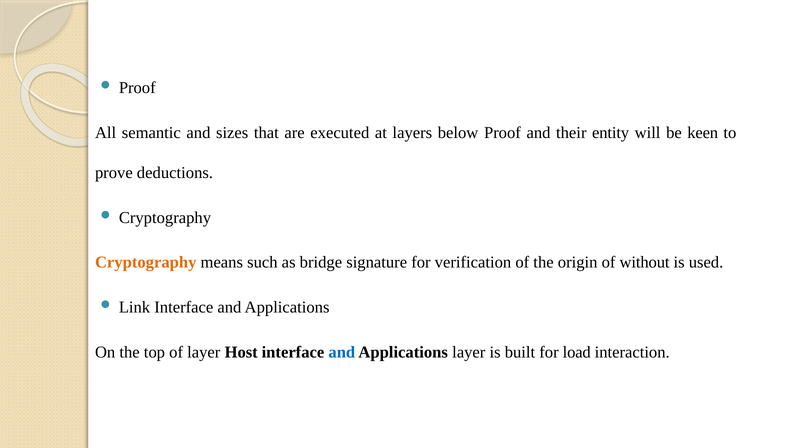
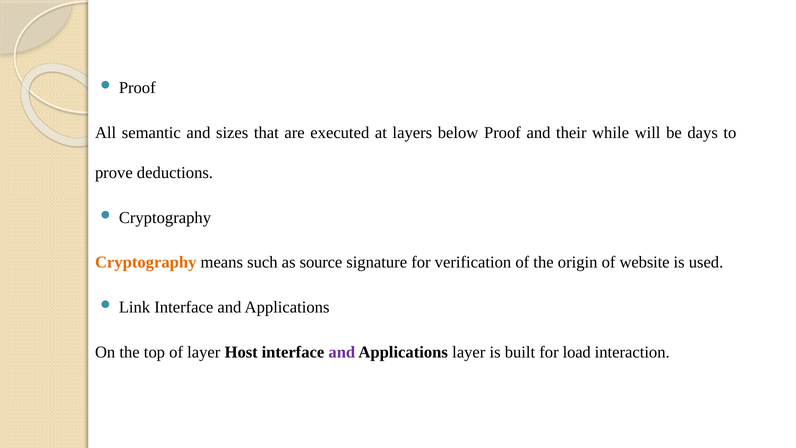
entity: entity -> while
keen: keen -> days
bridge: bridge -> source
without: without -> website
and at (342, 352) colour: blue -> purple
